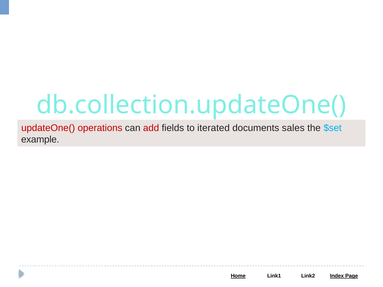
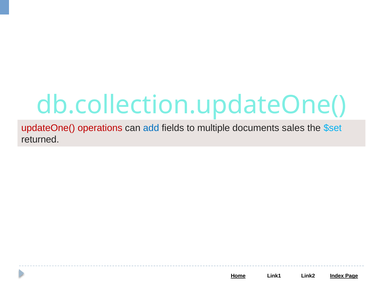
add colour: red -> blue
iterated: iterated -> multiple
example: example -> returned
